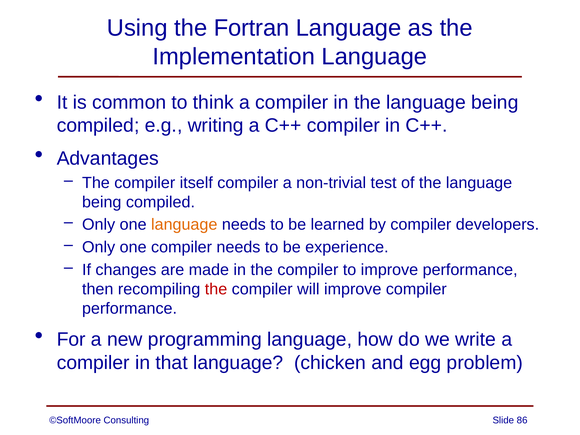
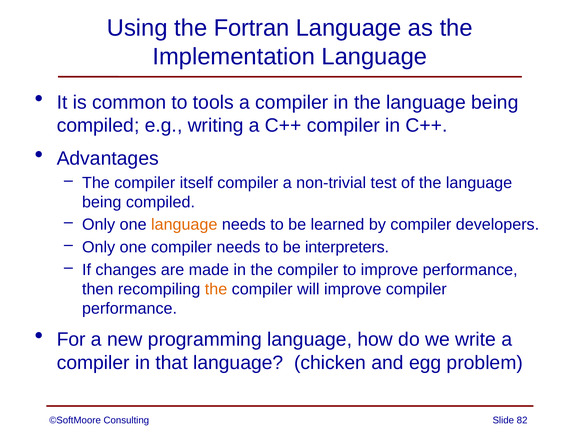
think: think -> tools
experience: experience -> interpreters
the at (216, 289) colour: red -> orange
86: 86 -> 82
